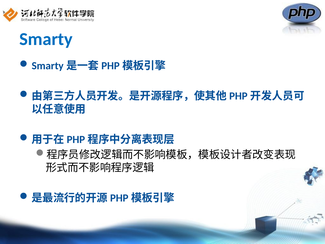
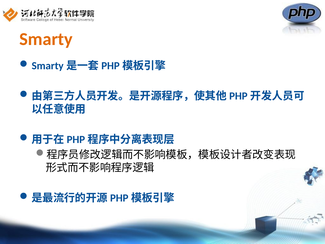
Smarty colour: blue -> orange
